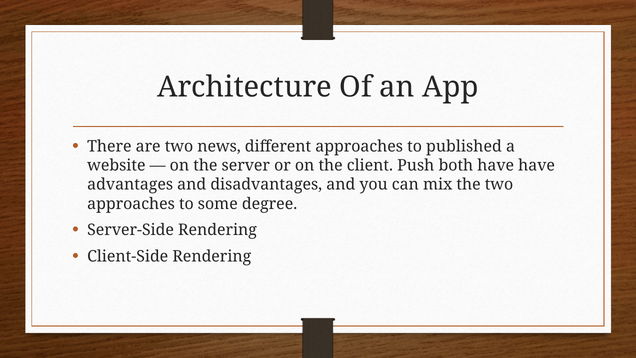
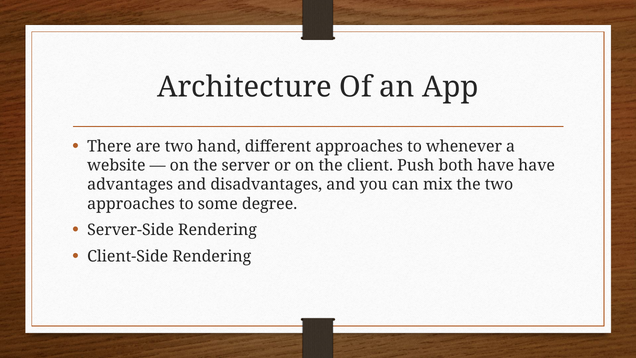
news: news -> hand
published: published -> whenever
